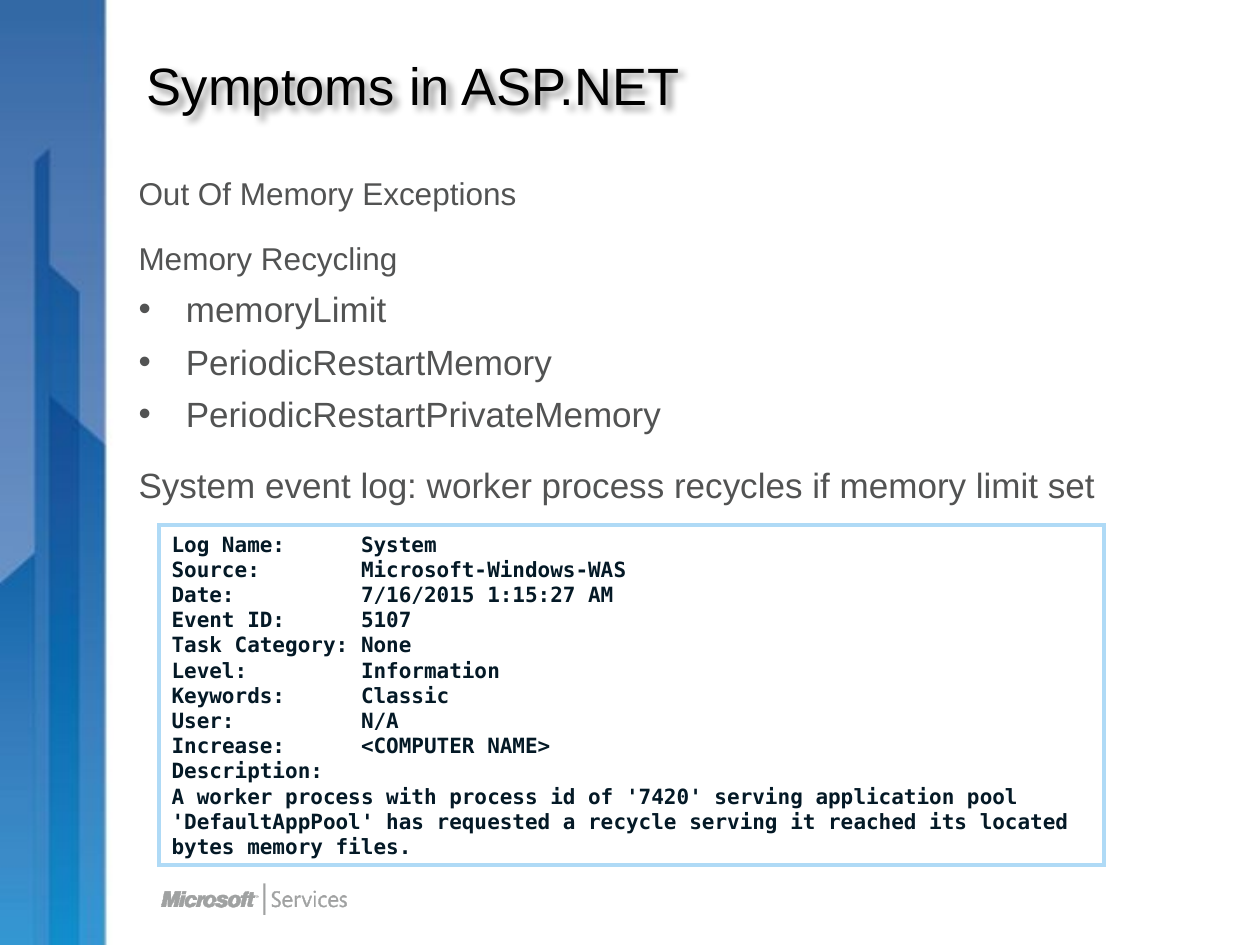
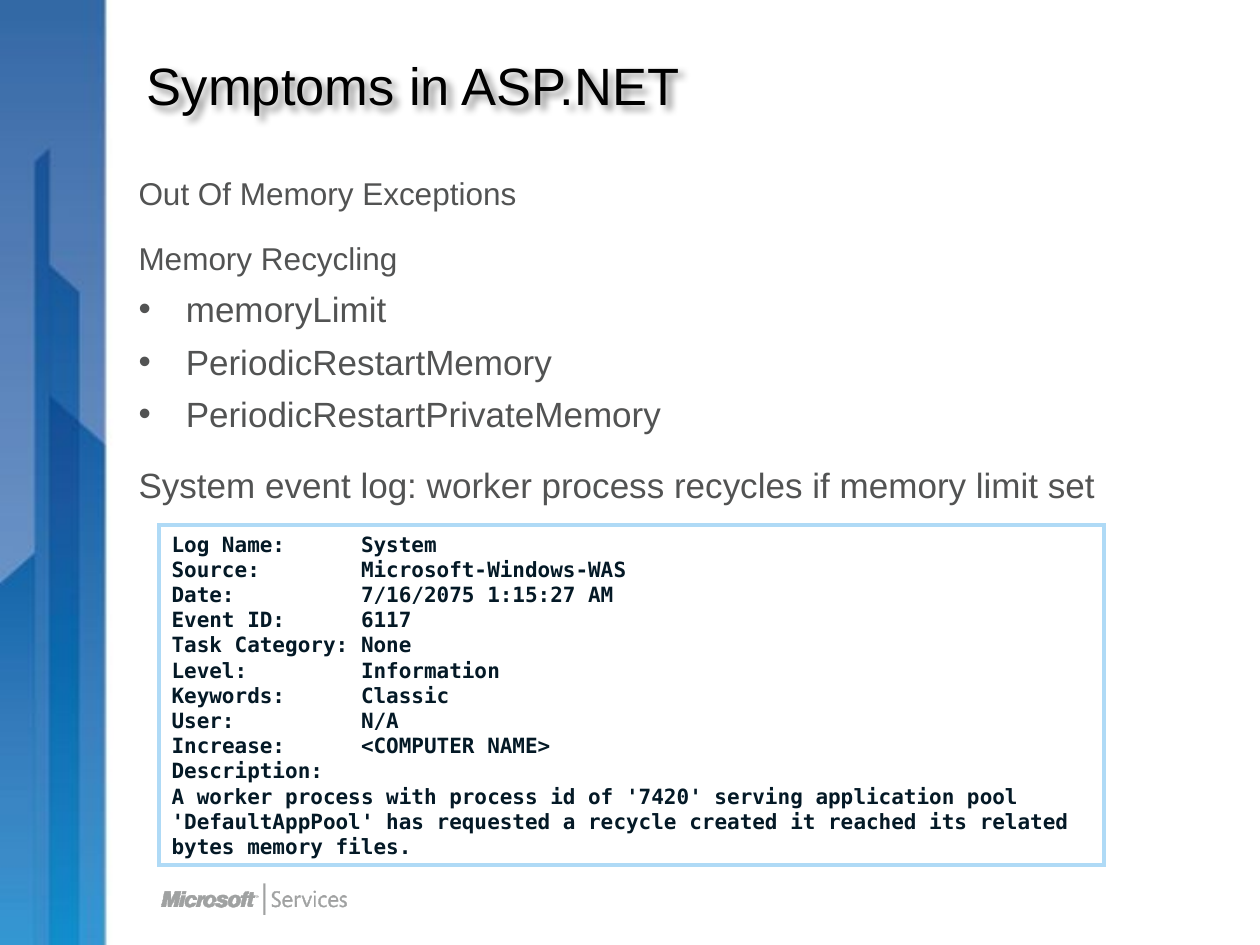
7/16/2015: 7/16/2015 -> 7/16/2075
5107: 5107 -> 6117
recycle serving: serving -> created
located: located -> related
